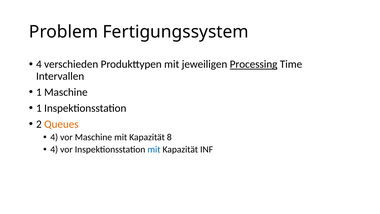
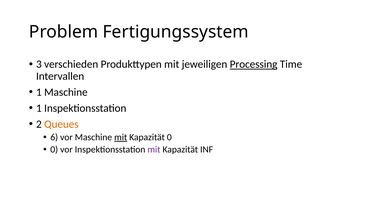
4 at (39, 64): 4 -> 3
4 at (54, 137): 4 -> 6
mit at (121, 137) underline: none -> present
Kapazität 8: 8 -> 0
4 at (54, 149): 4 -> 0
mit at (154, 149) colour: blue -> purple
